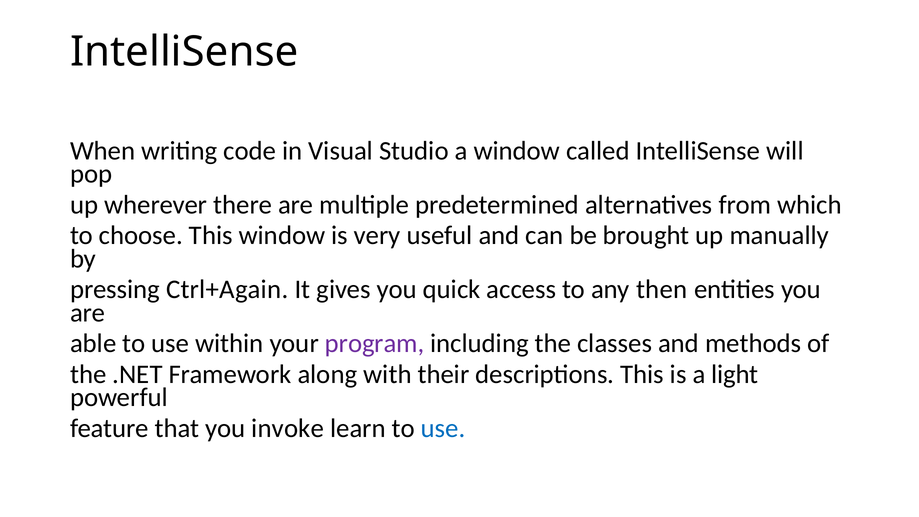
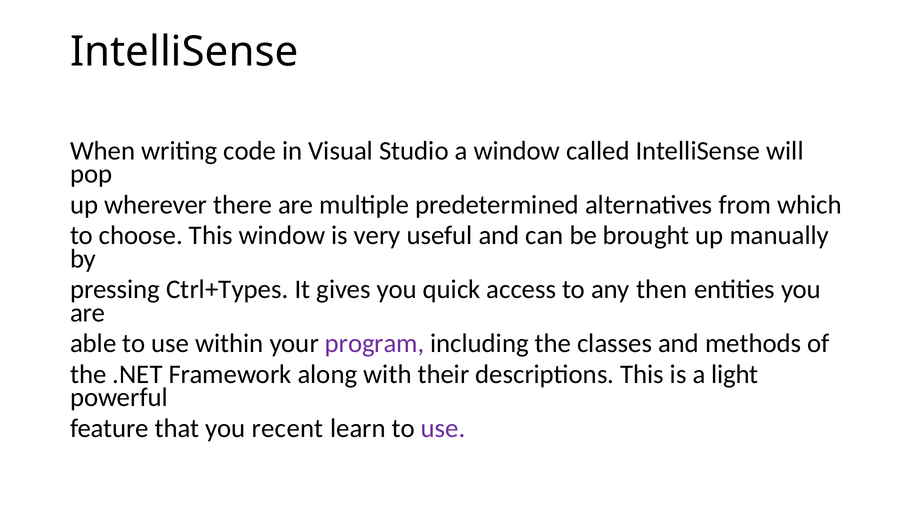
Ctrl+Again: Ctrl+Again -> Ctrl+Types
invoke: invoke -> recent
use at (443, 428) colour: blue -> purple
